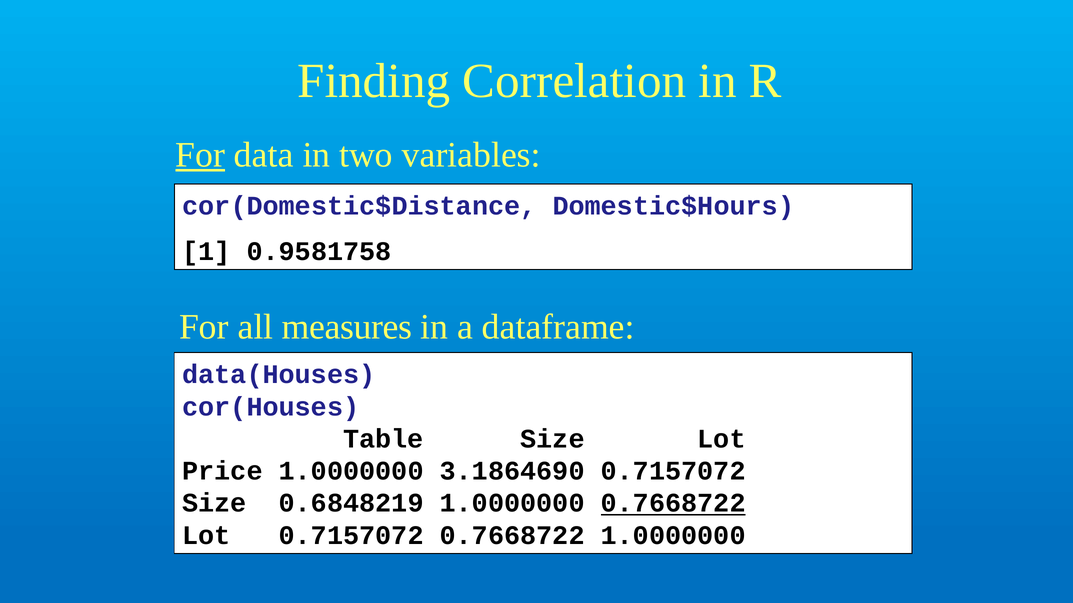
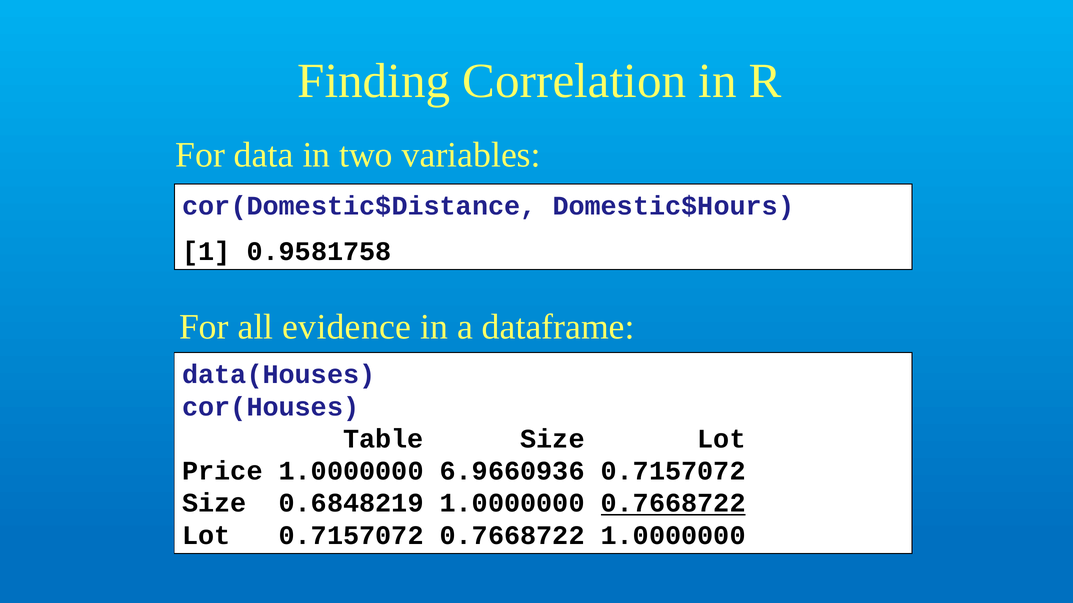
For at (200, 155) underline: present -> none
measures: measures -> evidence
3.1864690: 3.1864690 -> 6.9660936
